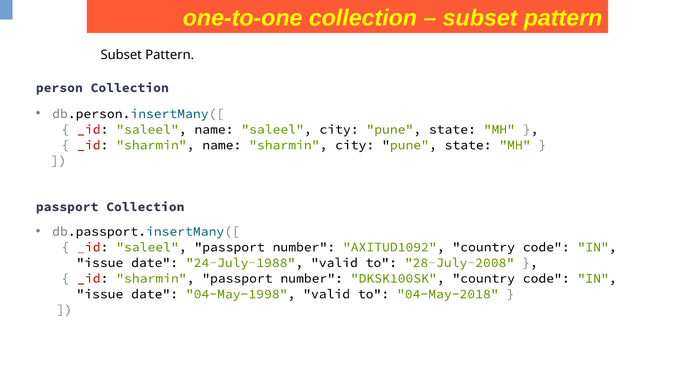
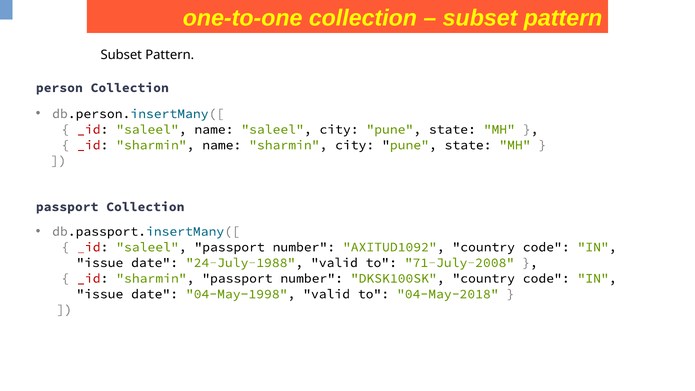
28-July-2008: 28-July-2008 -> 71-July-2008
